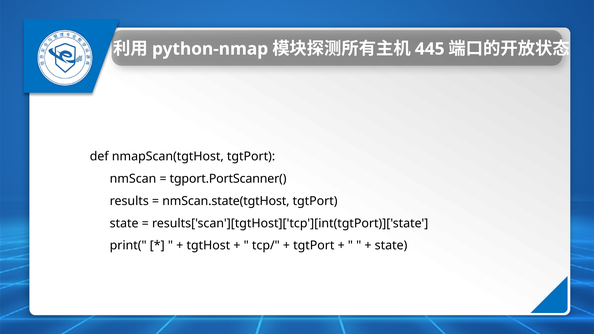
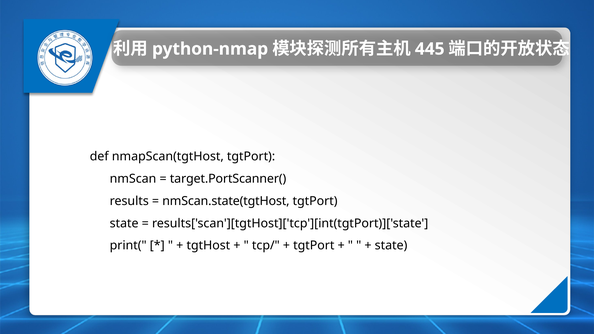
tgport.PortScanner(: tgport.PortScanner( -> target.PortScanner(
